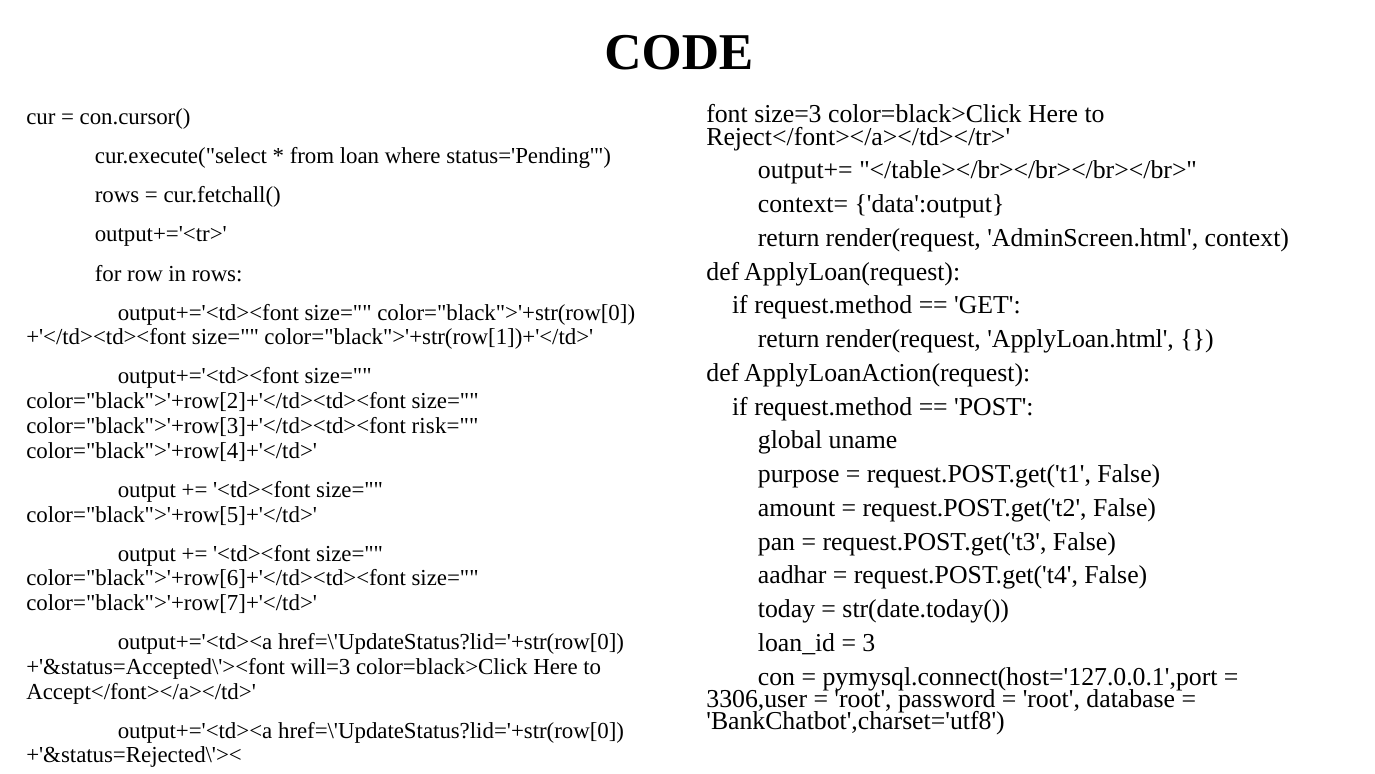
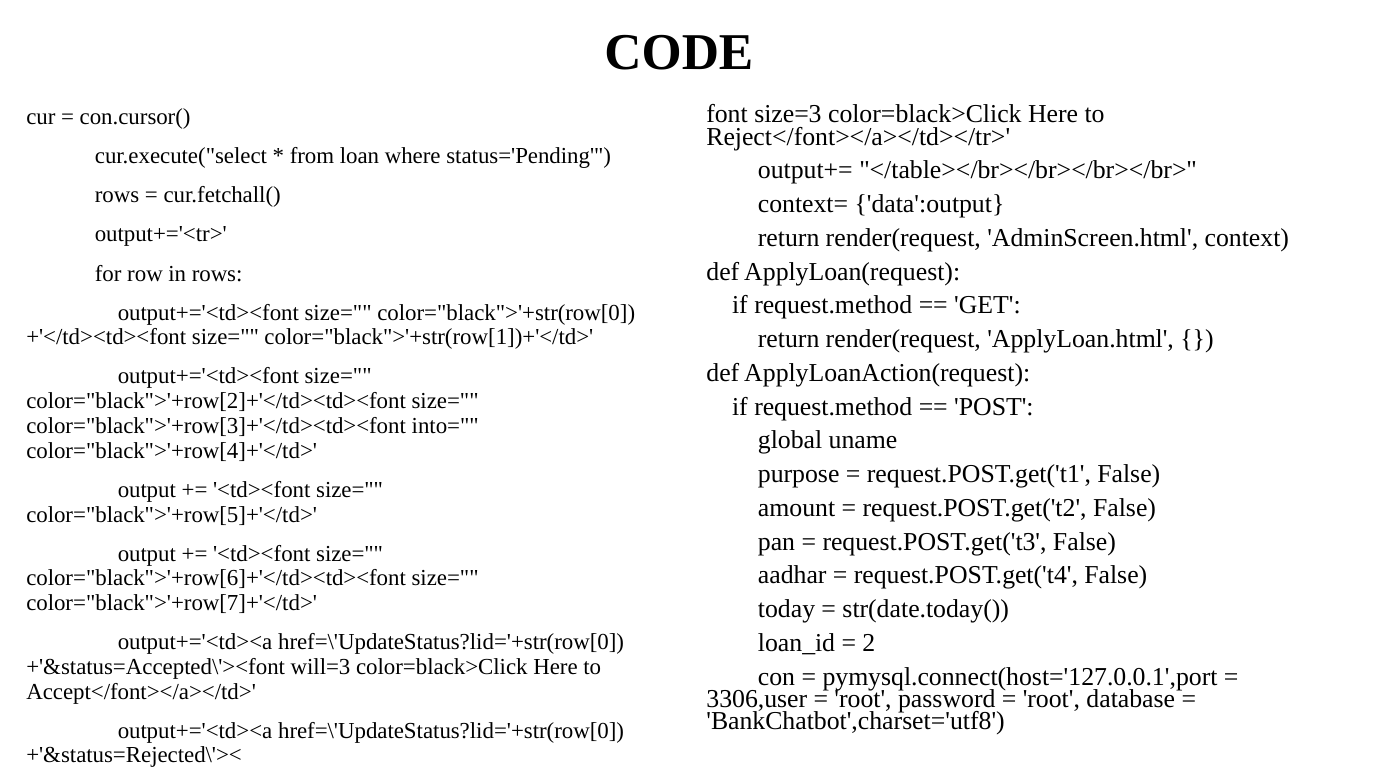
risk=: risk= -> into=
3: 3 -> 2
